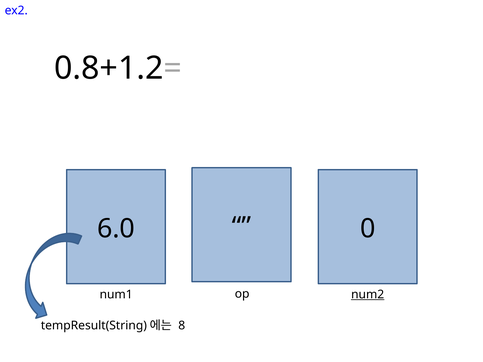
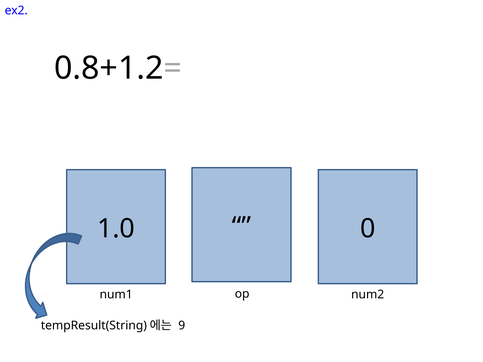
6.0: 6.0 -> 1.0
num2 underline: present -> none
8: 8 -> 9
